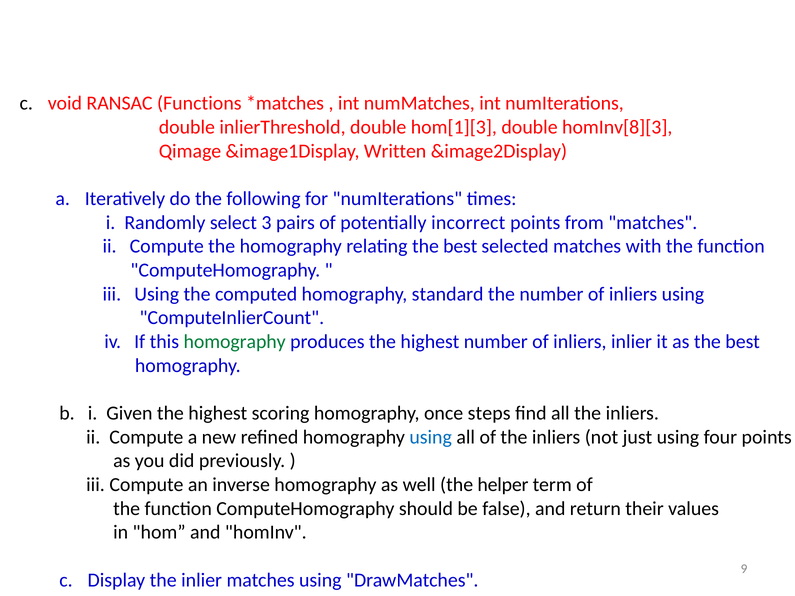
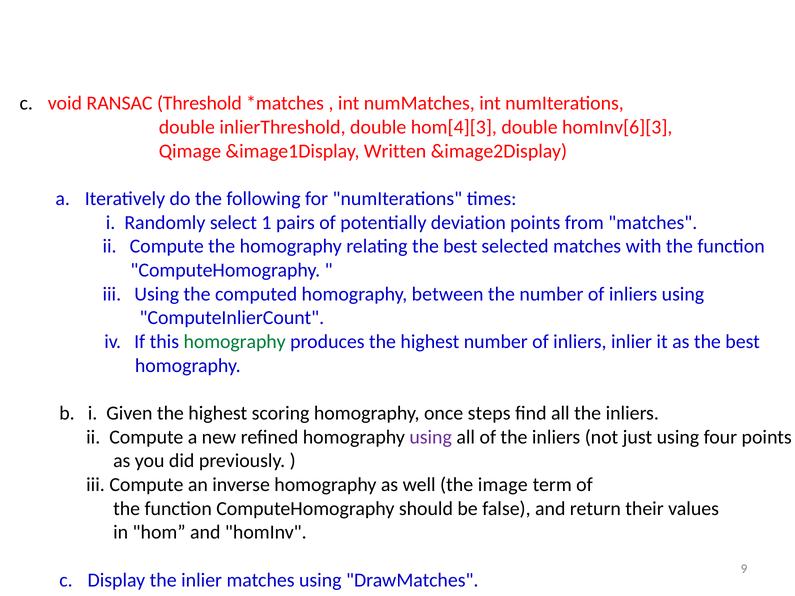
Functions: Functions -> Threshold
hom[1][3: hom[1][3 -> hom[4][3
homInv[8][3: homInv[8][3 -> homInv[6][3
3: 3 -> 1
incorrect: incorrect -> deviation
standard: standard -> between
using at (431, 437) colour: blue -> purple
helper: helper -> image
